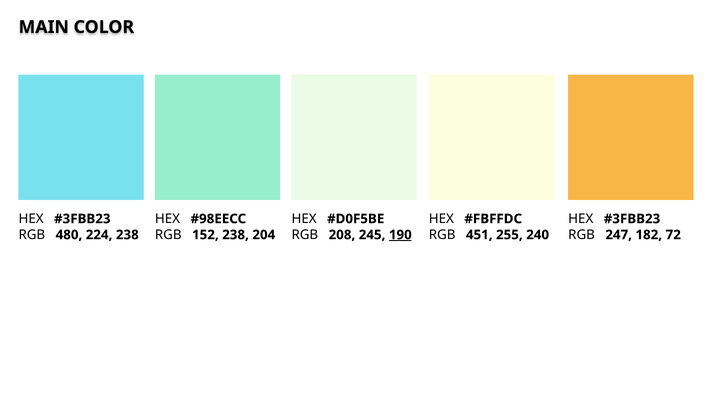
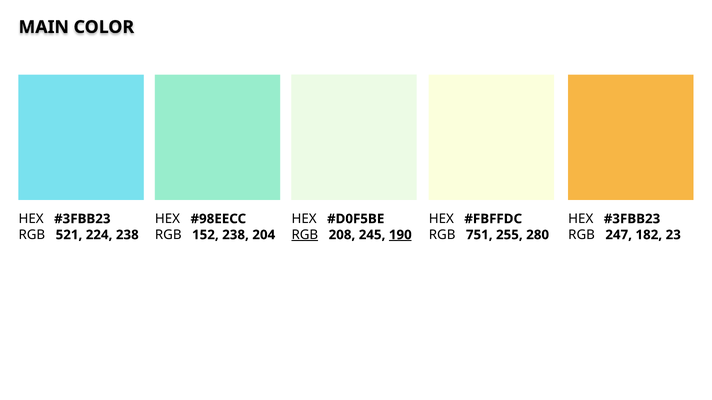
480: 480 -> 521
RGB at (305, 235) underline: none -> present
451: 451 -> 751
240: 240 -> 280
72: 72 -> 23
